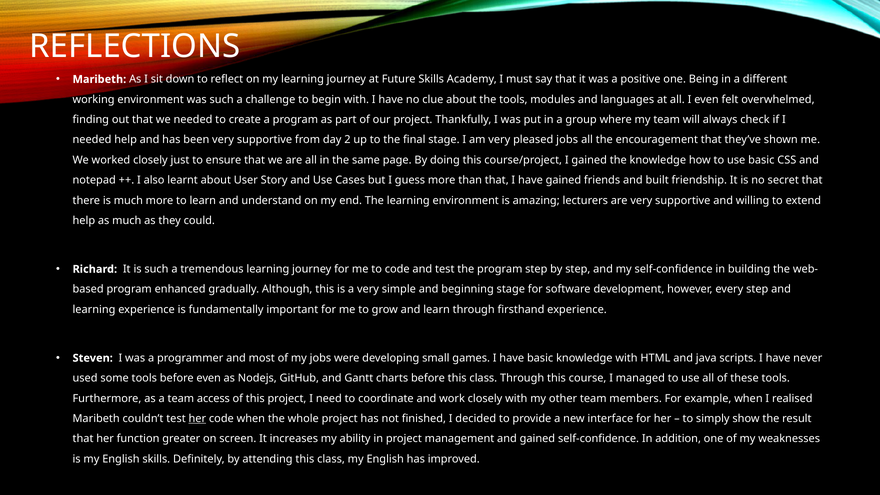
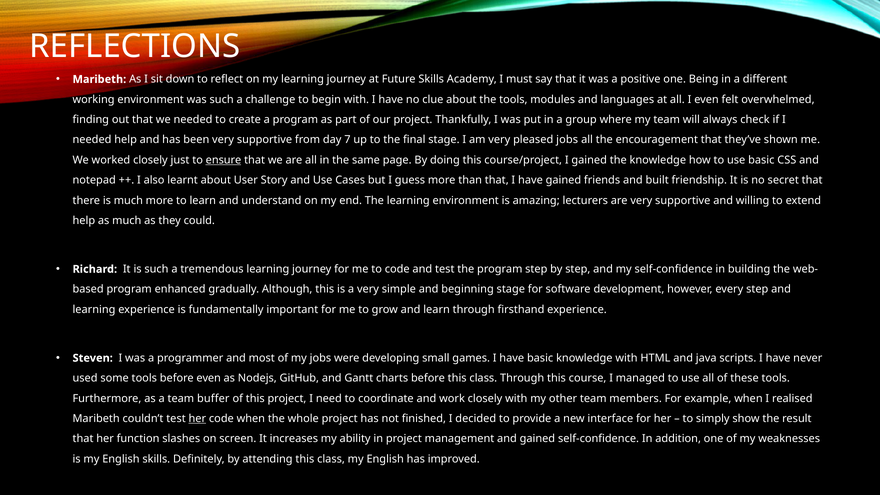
2: 2 -> 7
ensure underline: none -> present
access: access -> buffer
greater: greater -> slashes
